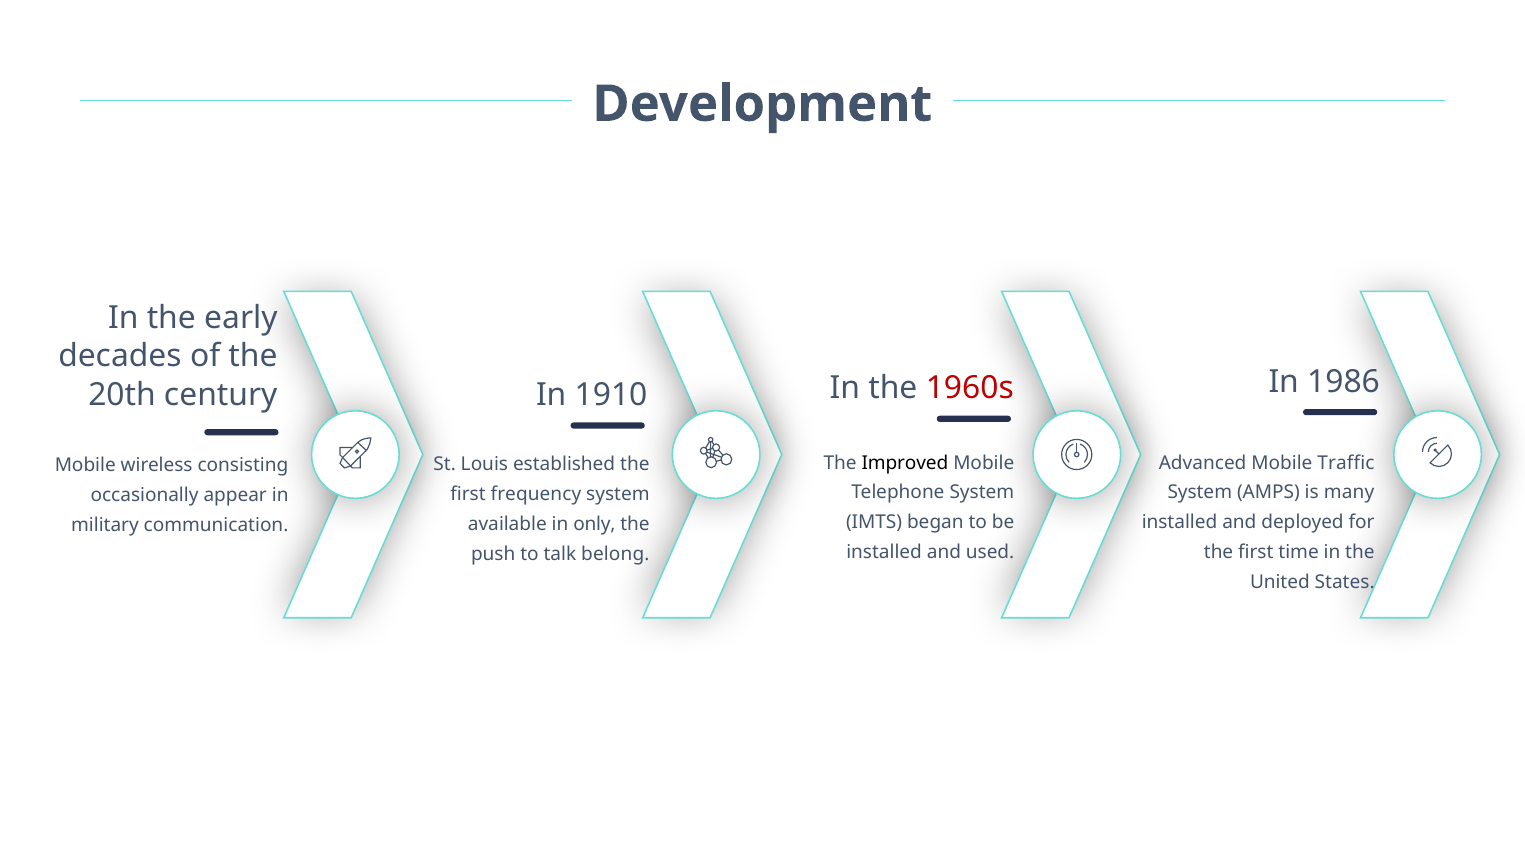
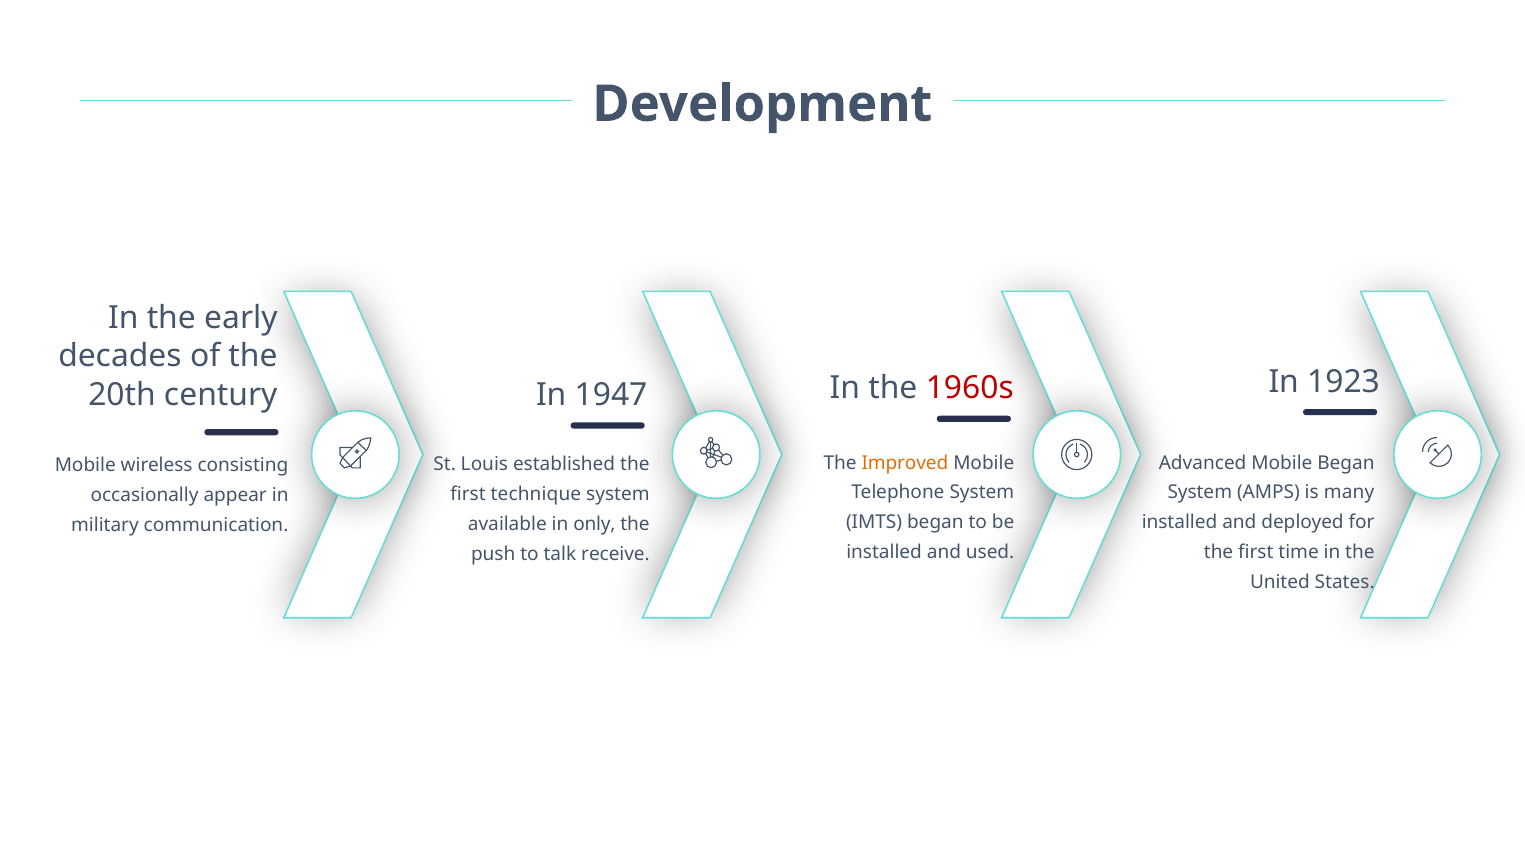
1986: 1986 -> 1923
1910: 1910 -> 1947
Improved colour: black -> orange
Mobile Traffic: Traffic -> Began
frequency: frequency -> technique
belong: belong -> receive
